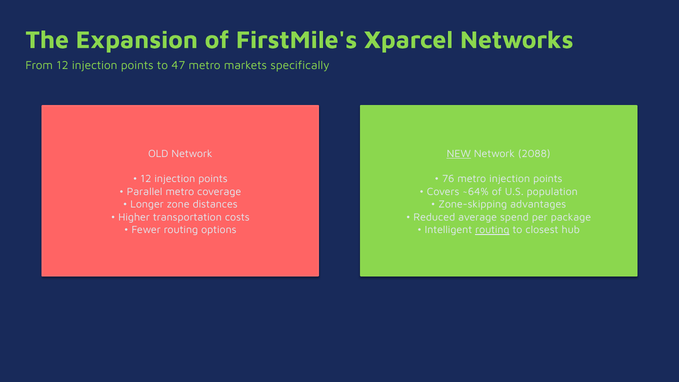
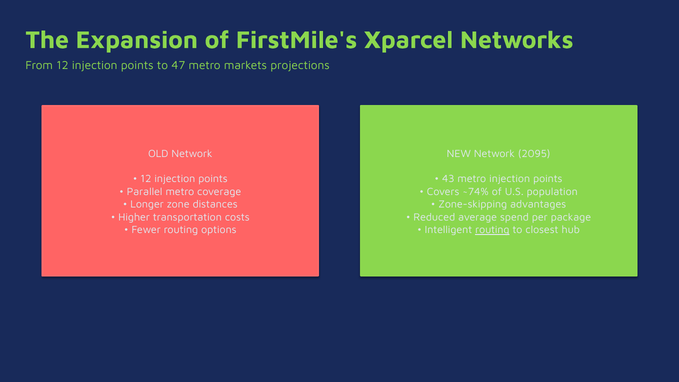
specifically: specifically -> projections
NEW underline: present -> none
2088: 2088 -> 2095
76: 76 -> 43
~64%: ~64% -> ~74%
